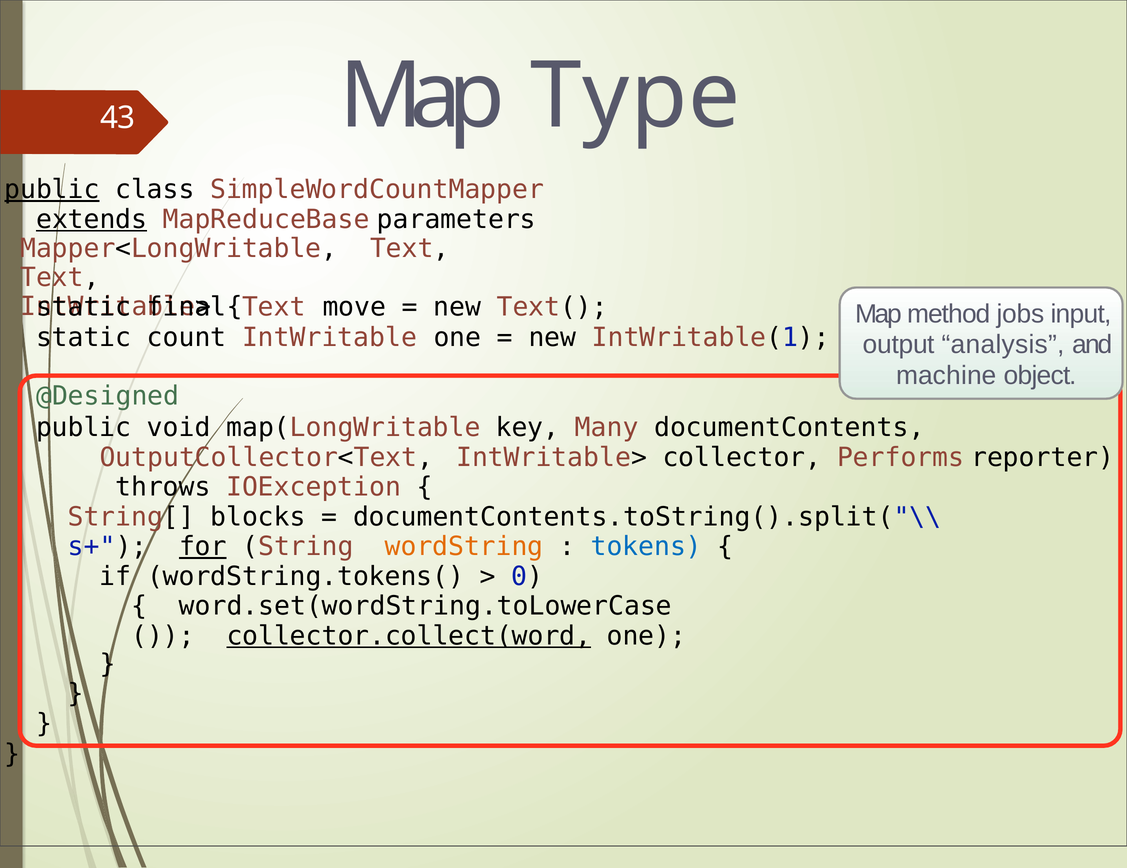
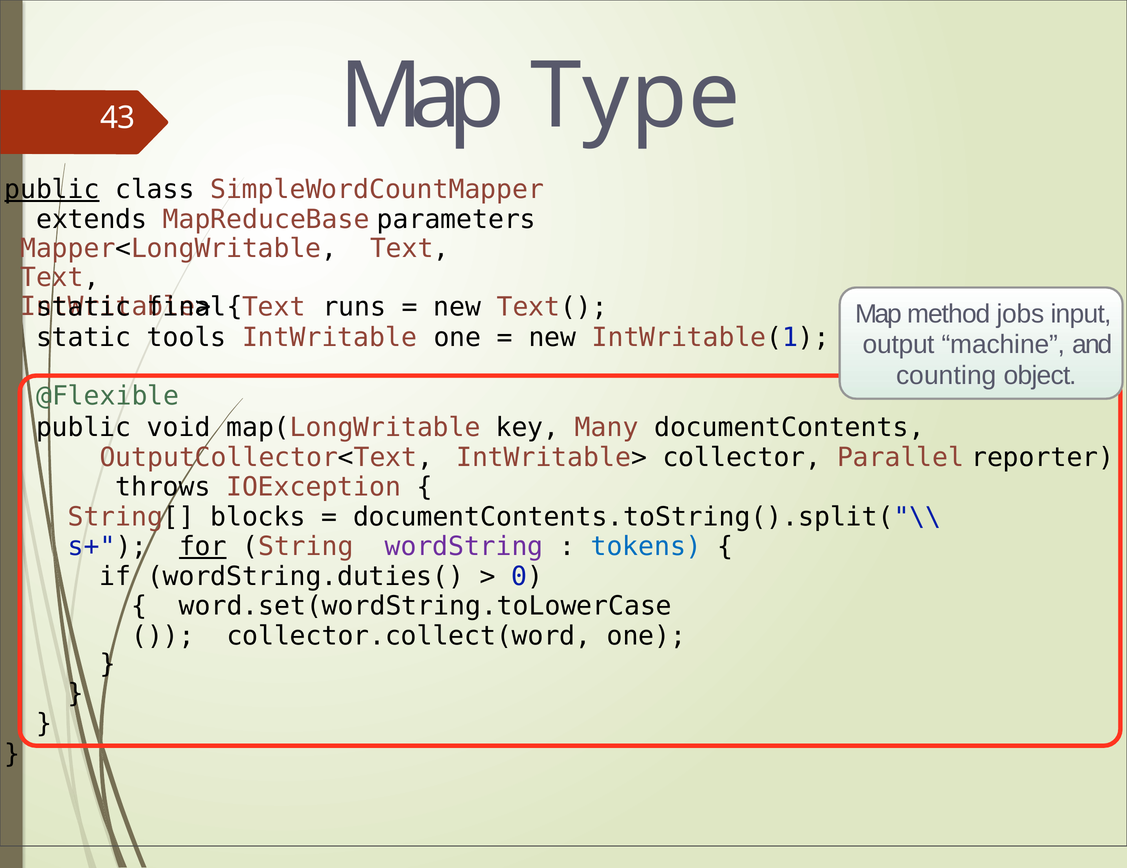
extends underline: present -> none
move: move -> runs
count: count -> tools
analysis: analysis -> machine
machine: machine -> counting
@Designed: @Designed -> @Flexible
Performs: Performs -> Parallel
wordString colour: orange -> purple
wordString.tokens(: wordString.tokens( -> wordString.duties(
collector.collect(word underline: present -> none
